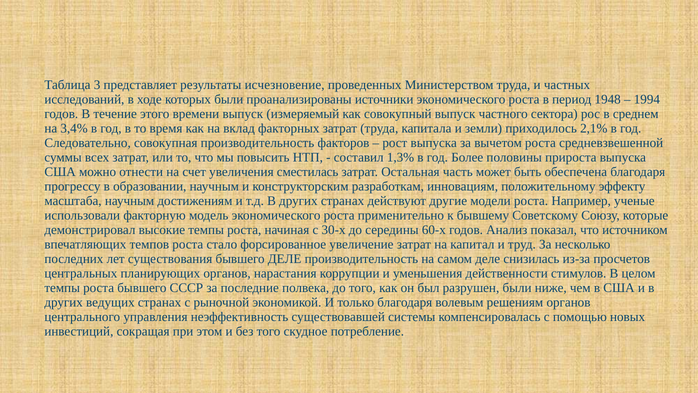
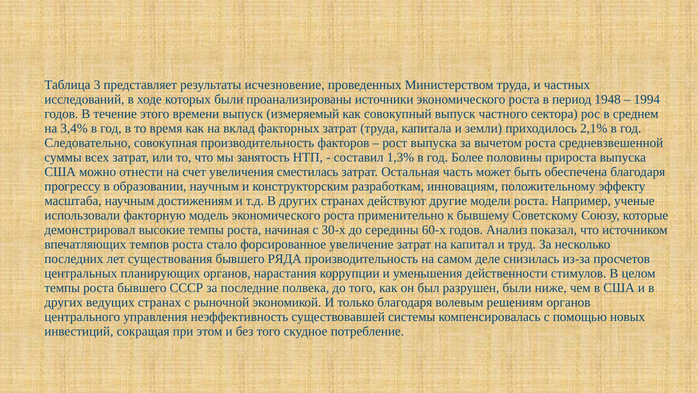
повысить: повысить -> занятость
бывшего ДЕЛЕ: ДЕЛЕ -> РЯДА
